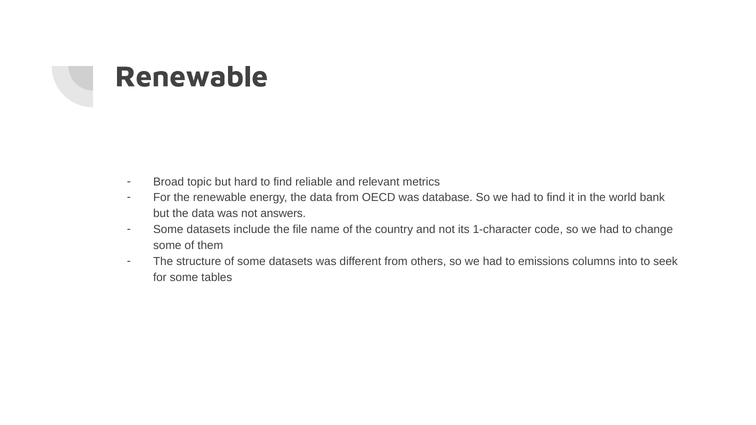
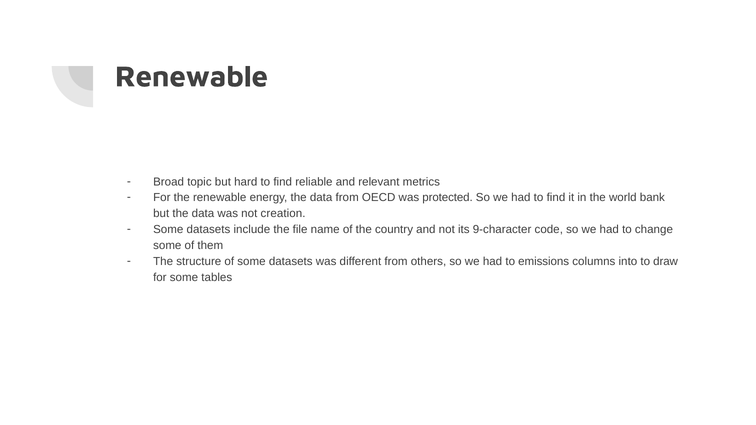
database: database -> protected
answers: answers -> creation
1-character: 1-character -> 9-character
seek: seek -> draw
